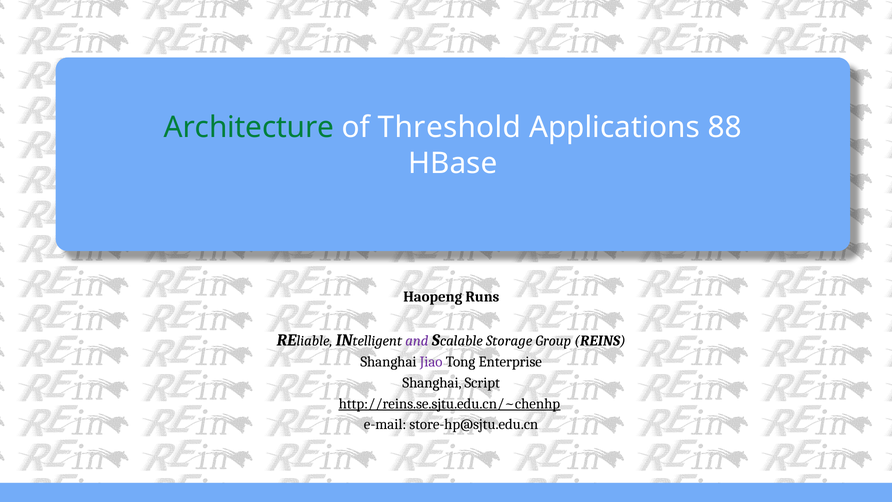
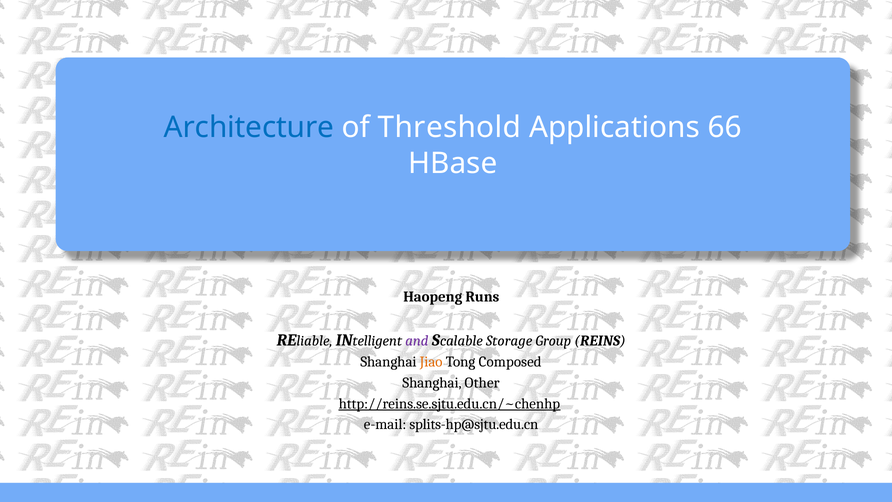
Architecture colour: green -> blue
88: 88 -> 66
Jiao colour: purple -> orange
Enterprise: Enterprise -> Composed
Script: Script -> Other
store-hp@sjtu.edu.cn: store-hp@sjtu.edu.cn -> splits-hp@sjtu.edu.cn
